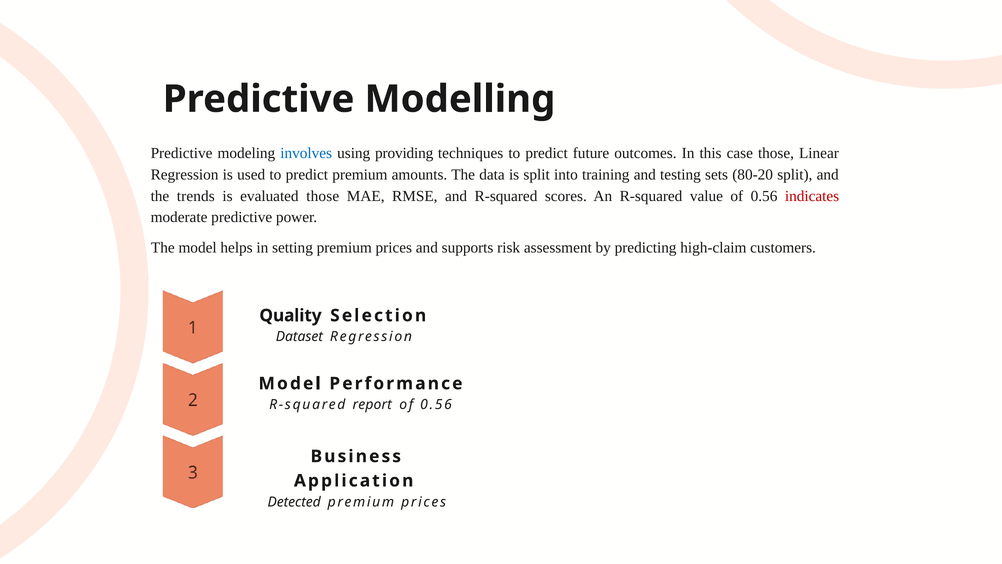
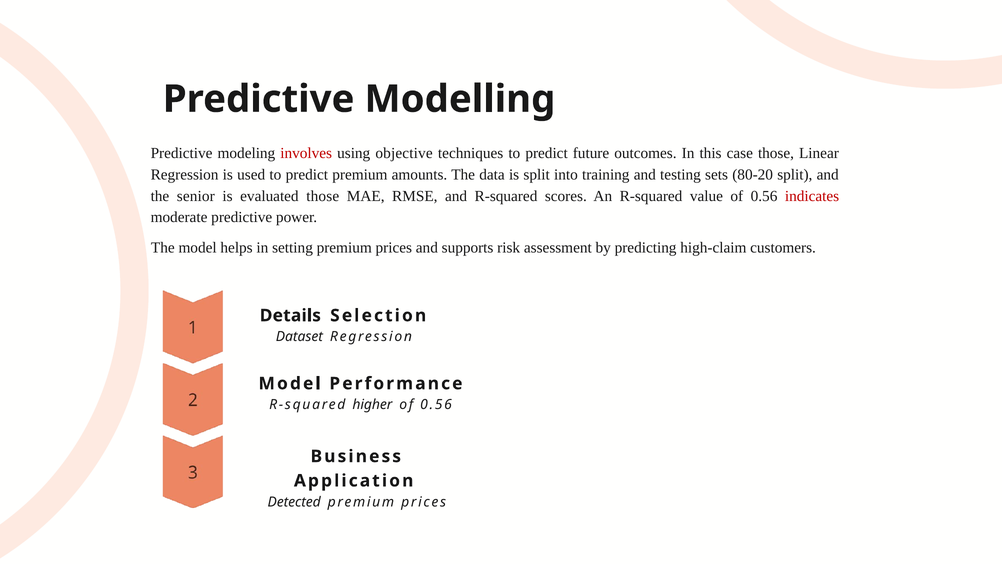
involves colour: blue -> red
providing: providing -> objective
trends: trends -> senior
Quality: Quality -> Details
report: report -> higher
